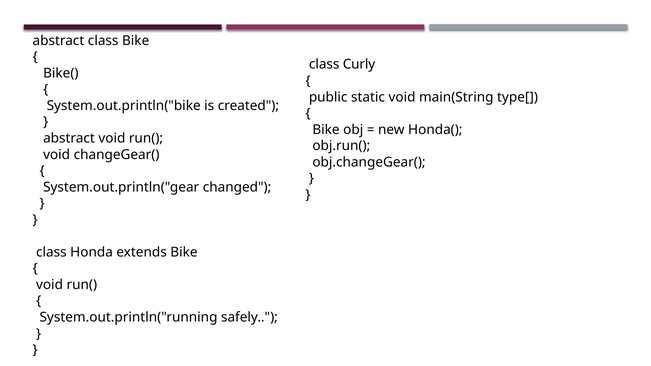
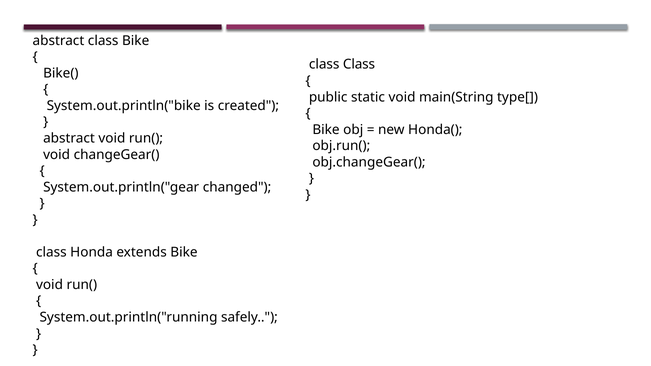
class Curly: Curly -> Class
